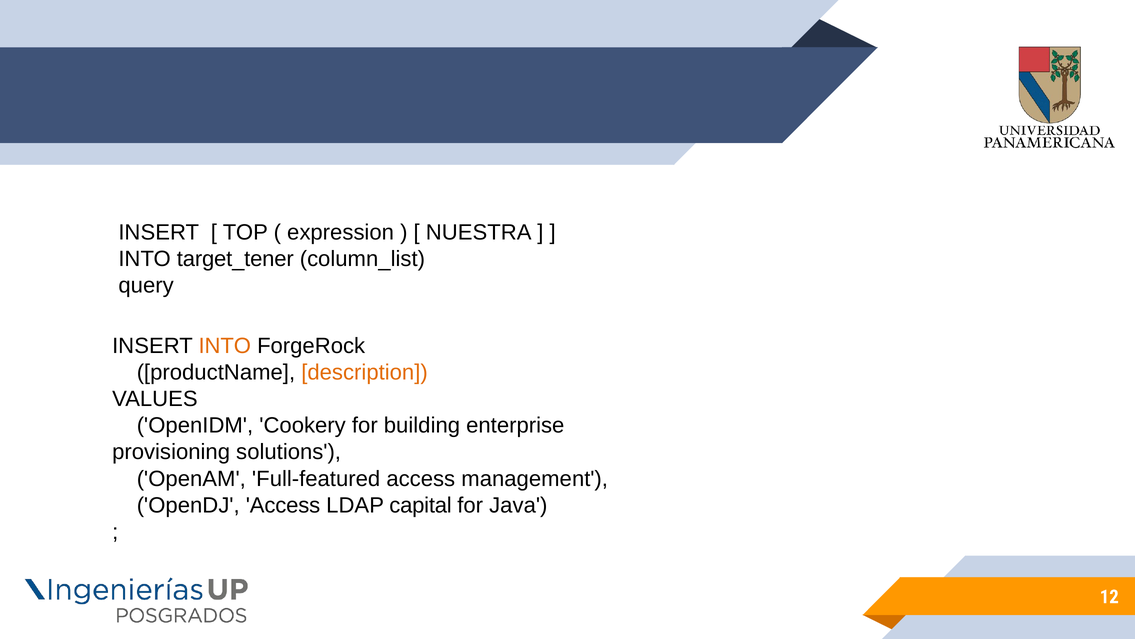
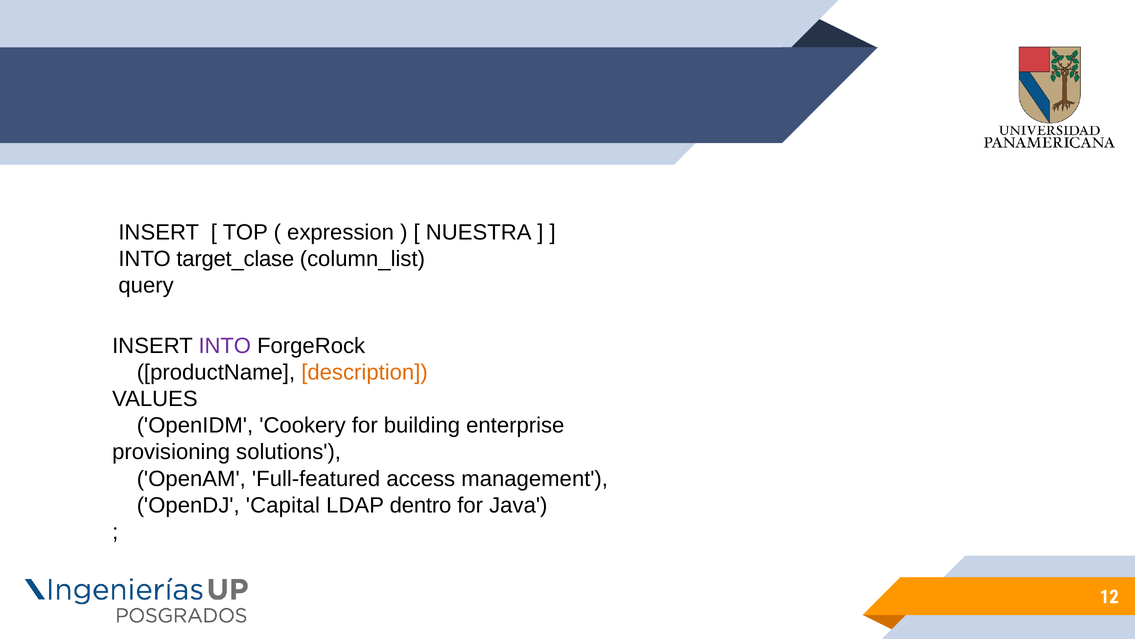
target_tener: target_tener -> target_clase
INTO at (225, 346) colour: orange -> purple
OpenDJ Access: Access -> Capital
capital: capital -> dentro
